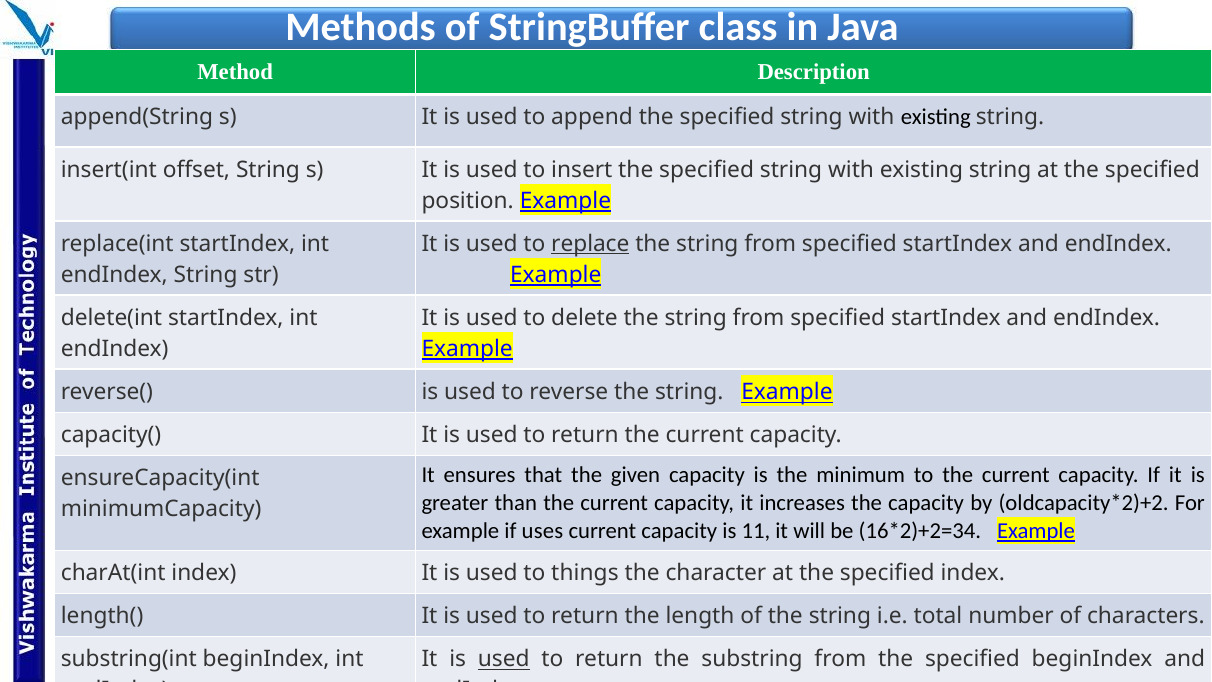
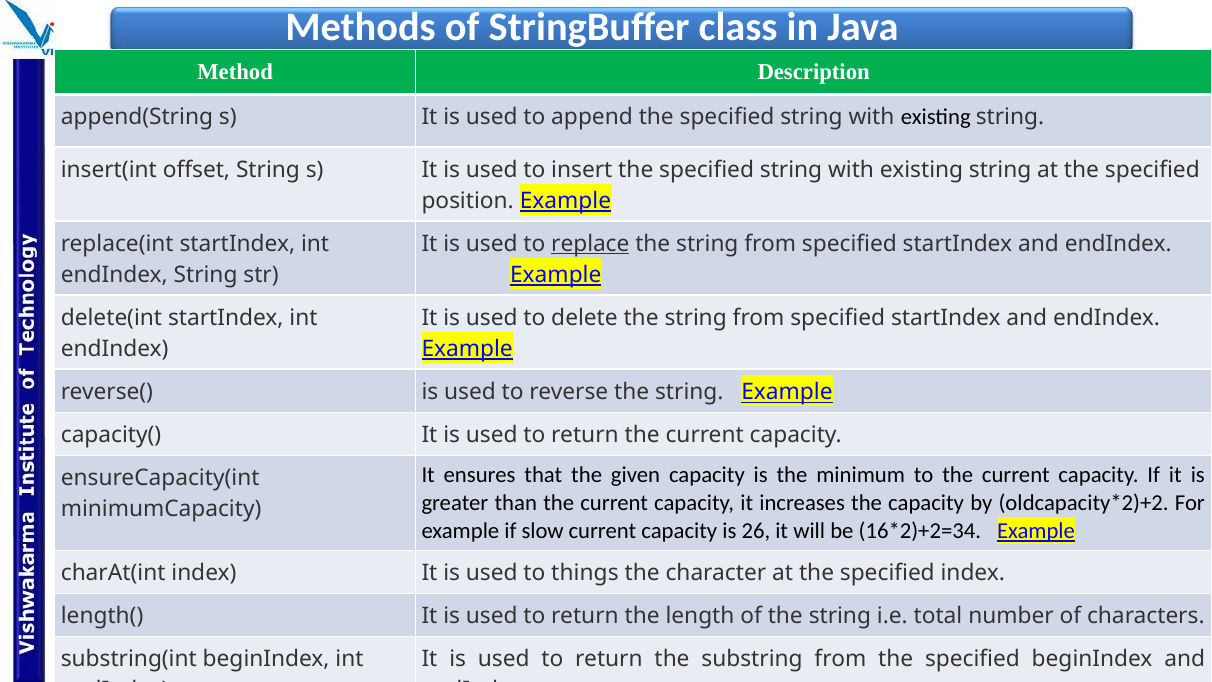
uses: uses -> slow
11: 11 -> 26
used at (504, 659) underline: present -> none
